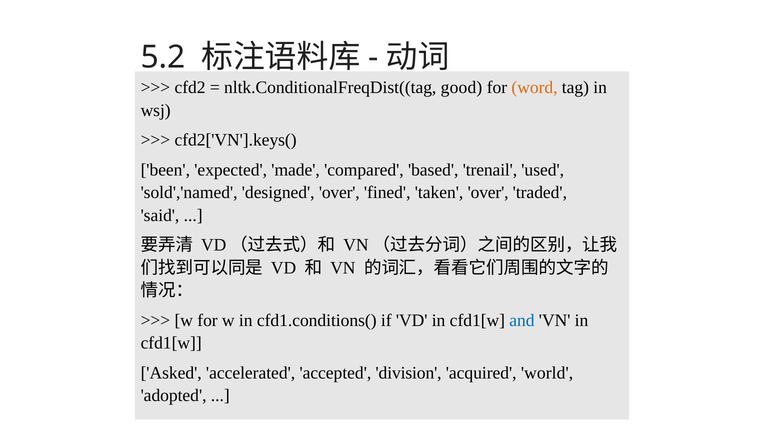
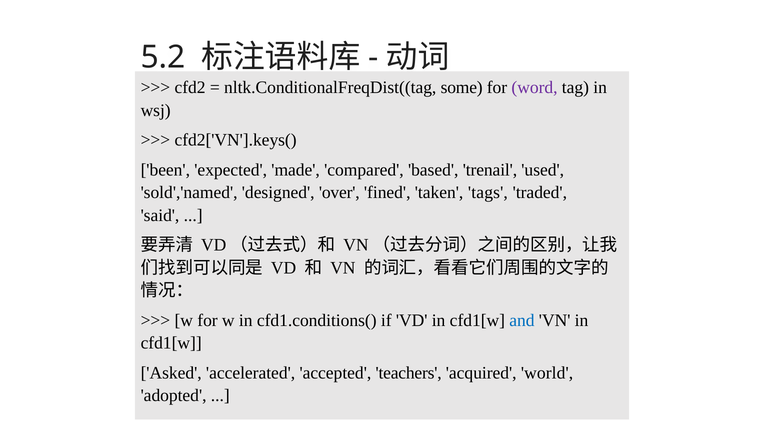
good: good -> some
word colour: orange -> purple
taken over: over -> tags
division: division -> teachers
